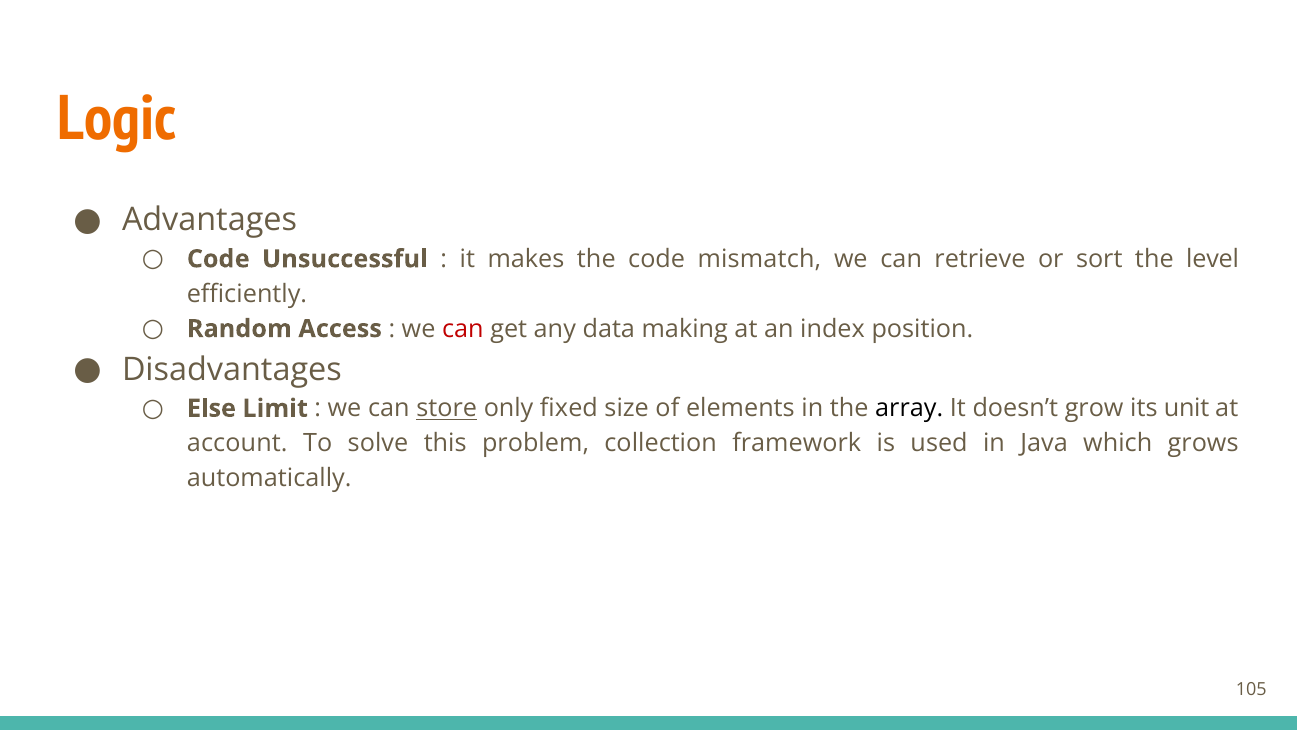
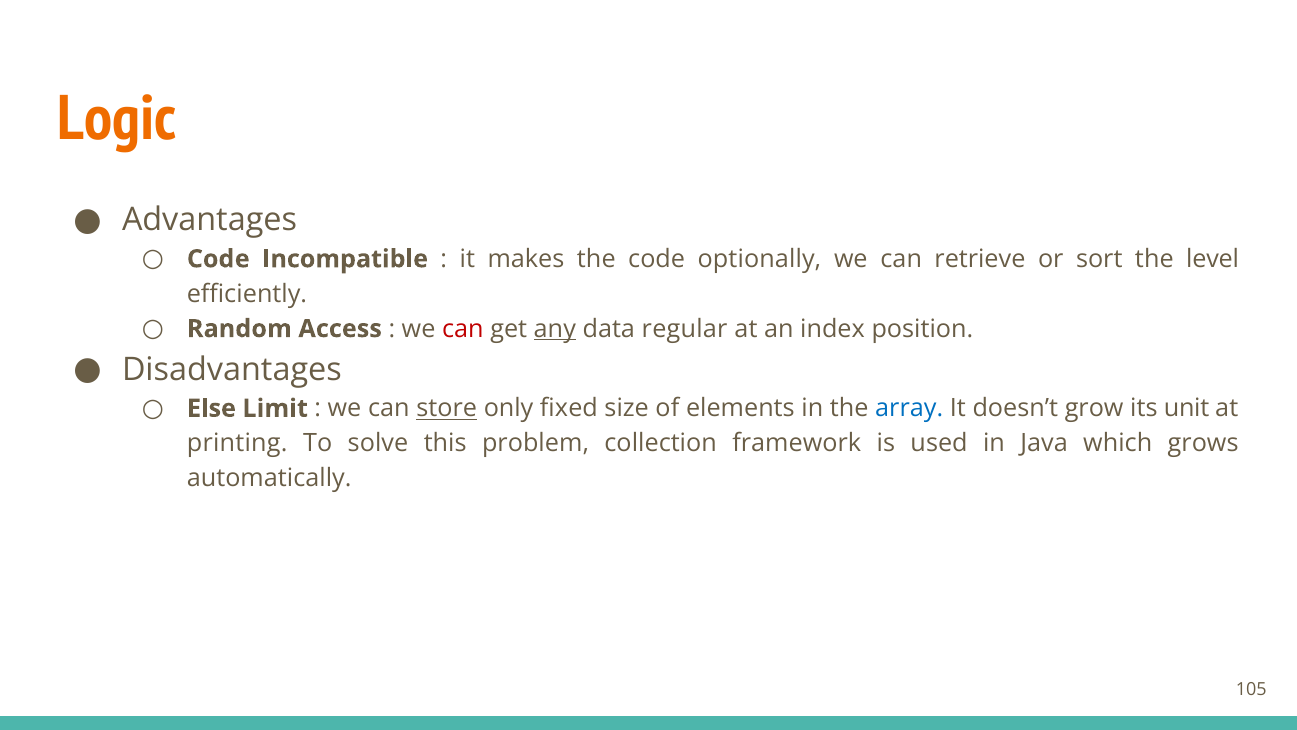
Unsuccessful: Unsuccessful -> Incompatible
mismatch: mismatch -> optionally
any underline: none -> present
making: making -> regular
array colour: black -> blue
account: account -> printing
